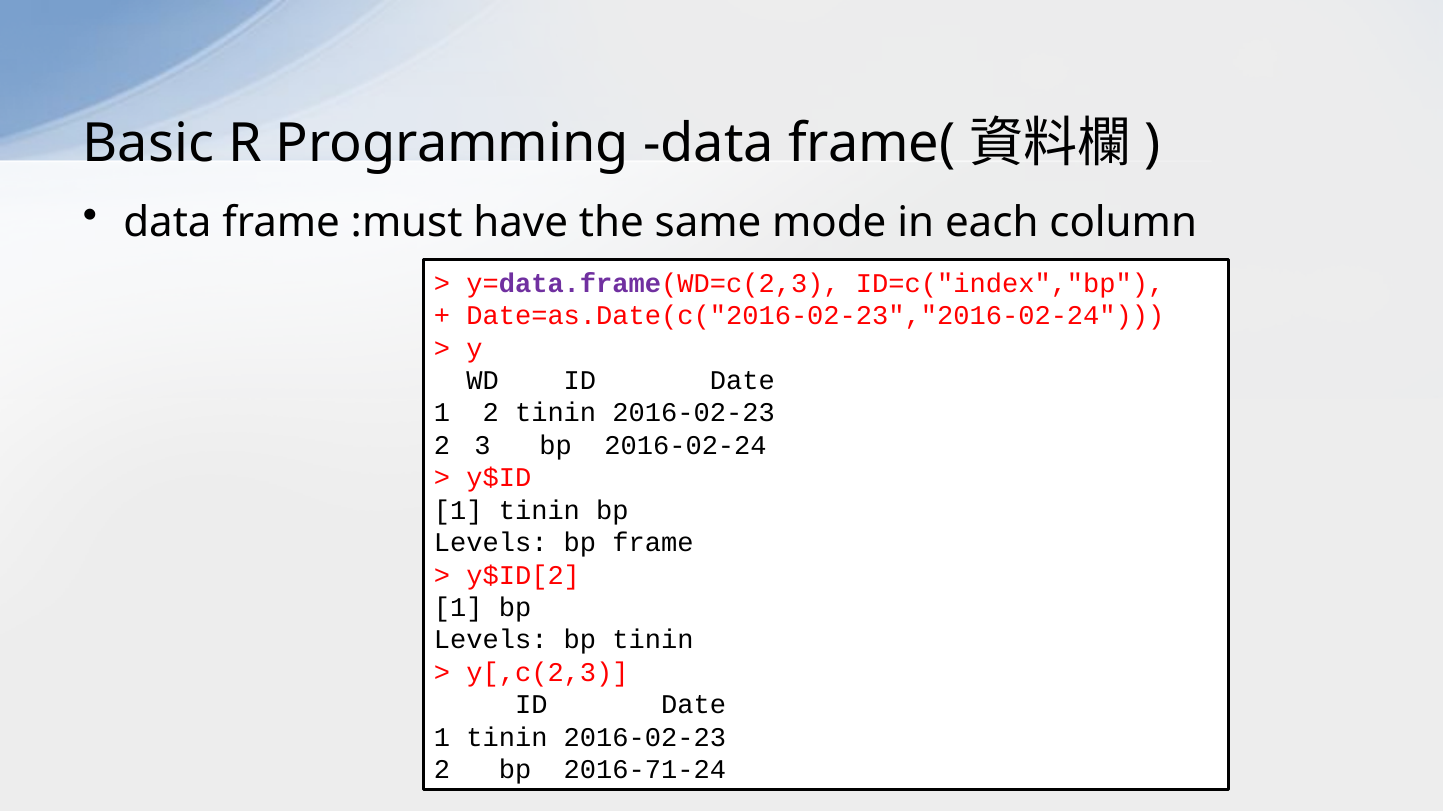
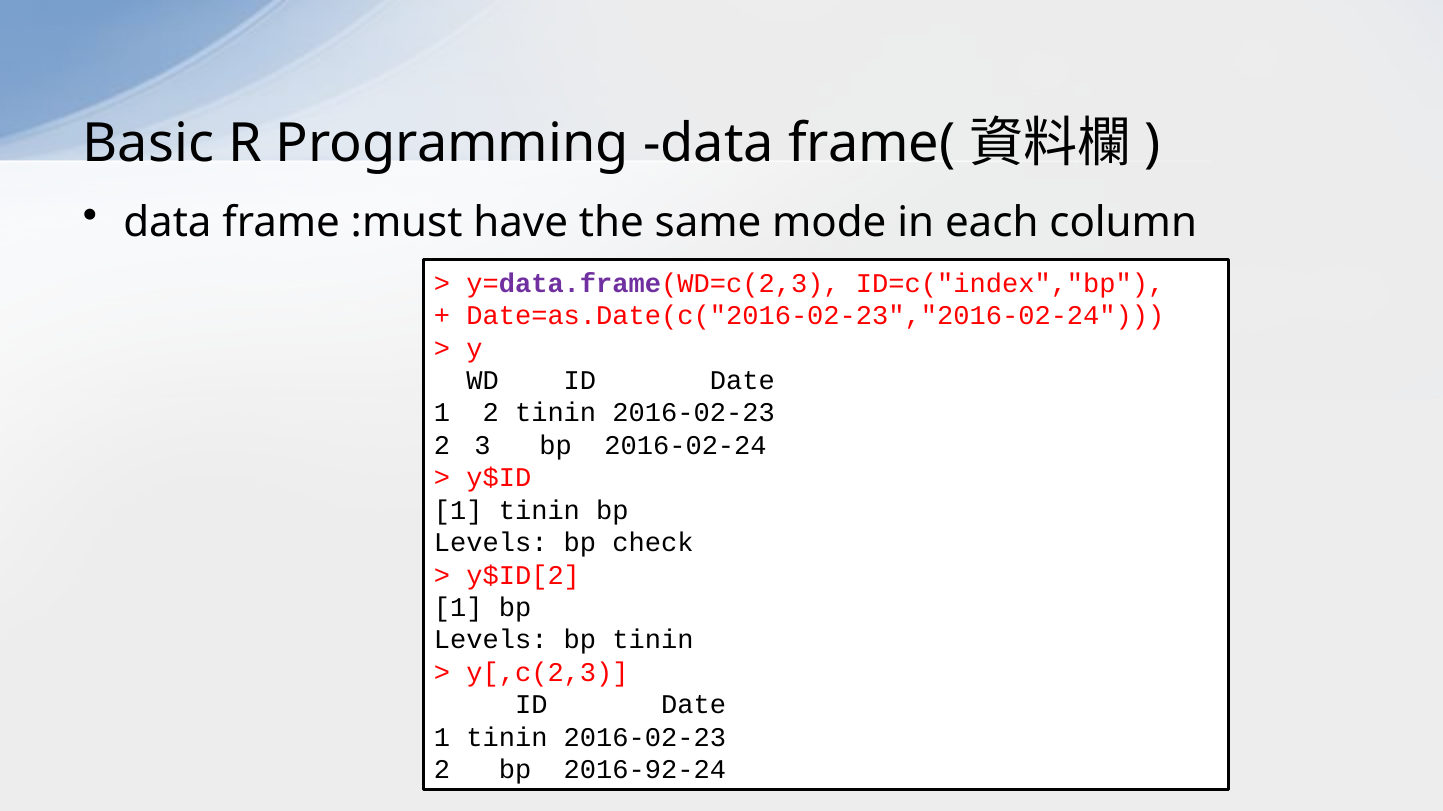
bp frame: frame -> check
2016-71-24: 2016-71-24 -> 2016-92-24
